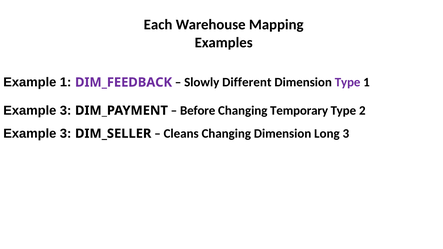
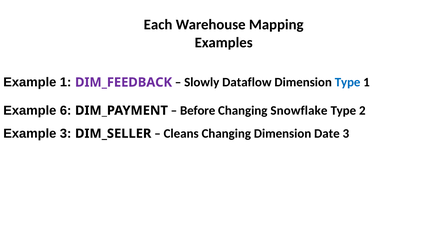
Different: Different -> Dataflow
Type at (348, 82) colour: purple -> blue
3 at (66, 111): 3 -> 6
Temporary: Temporary -> Snowflake
Long: Long -> Date
